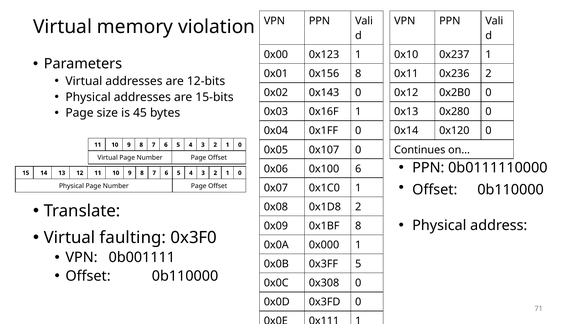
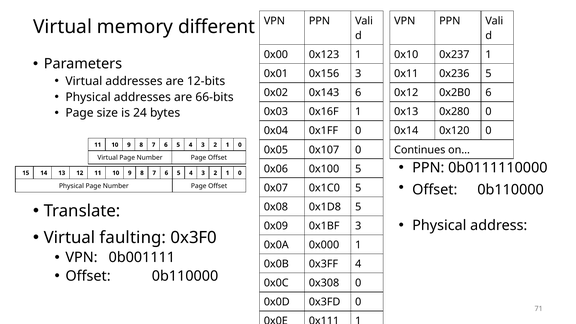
violation: violation -> different
0x156 8: 8 -> 3
0x236 2: 2 -> 5
0x143 0: 0 -> 6
0x2B0 0: 0 -> 6
15-bits: 15-bits -> 66-bits
45: 45 -> 24
0x100 6: 6 -> 5
0x1C0 1: 1 -> 5
0x1D8 2: 2 -> 5
0x1BF 8: 8 -> 3
0x3FF 5: 5 -> 4
